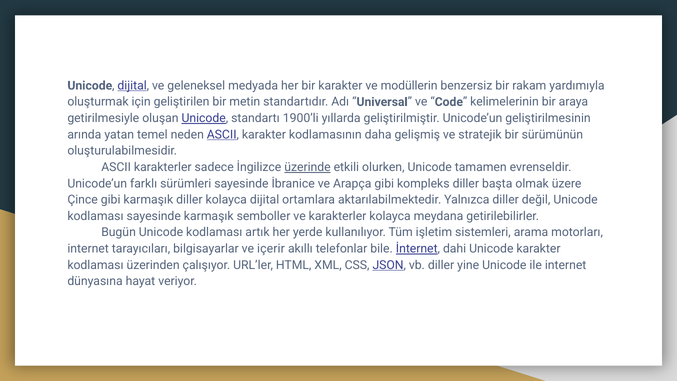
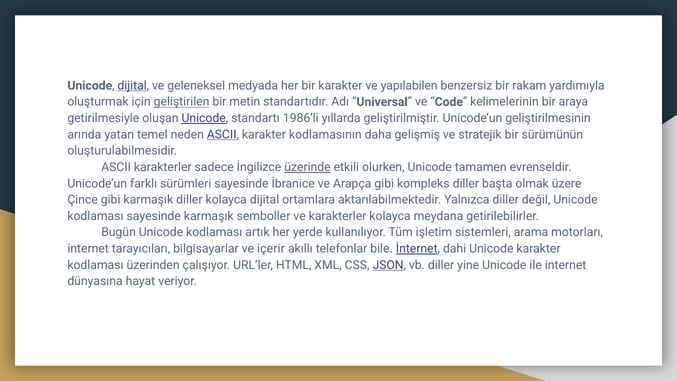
modüllerin: modüllerin -> yapılabilen
geliştirilen underline: none -> present
1900’li: 1900’li -> 1986’li
